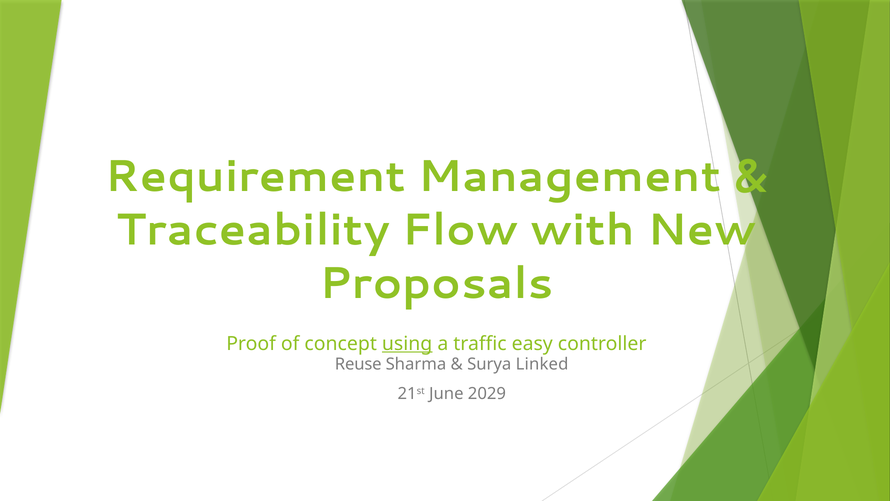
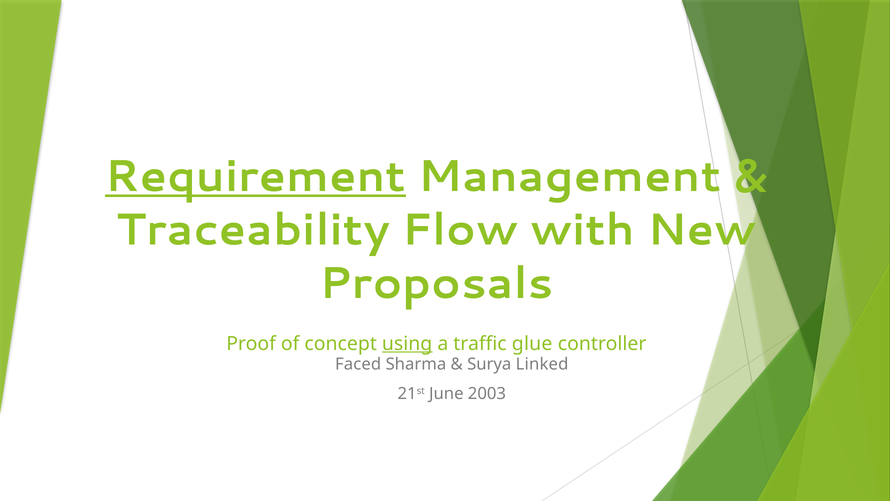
Requirement underline: none -> present
easy: easy -> glue
Reuse: Reuse -> Faced
2029: 2029 -> 2003
